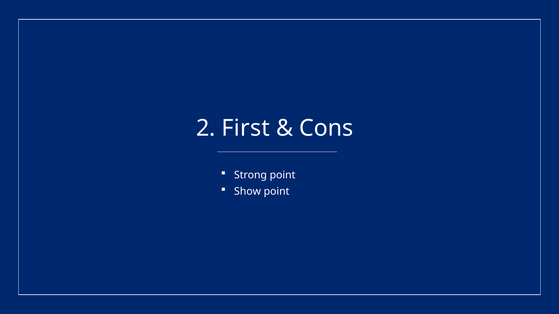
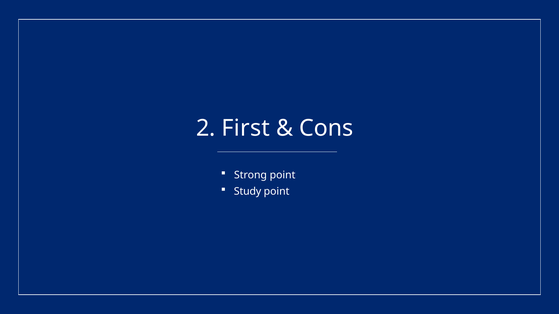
Show: Show -> Study
